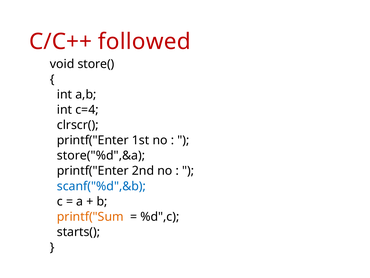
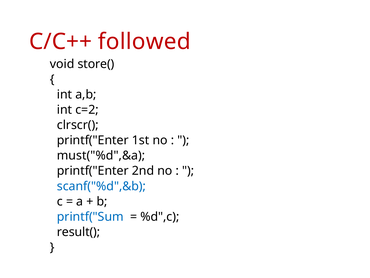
c=4: c=4 -> c=2
store("%d",&a: store("%d",&a -> must("%d",&a
printf("Sum colour: orange -> blue
starts(: starts( -> result(
